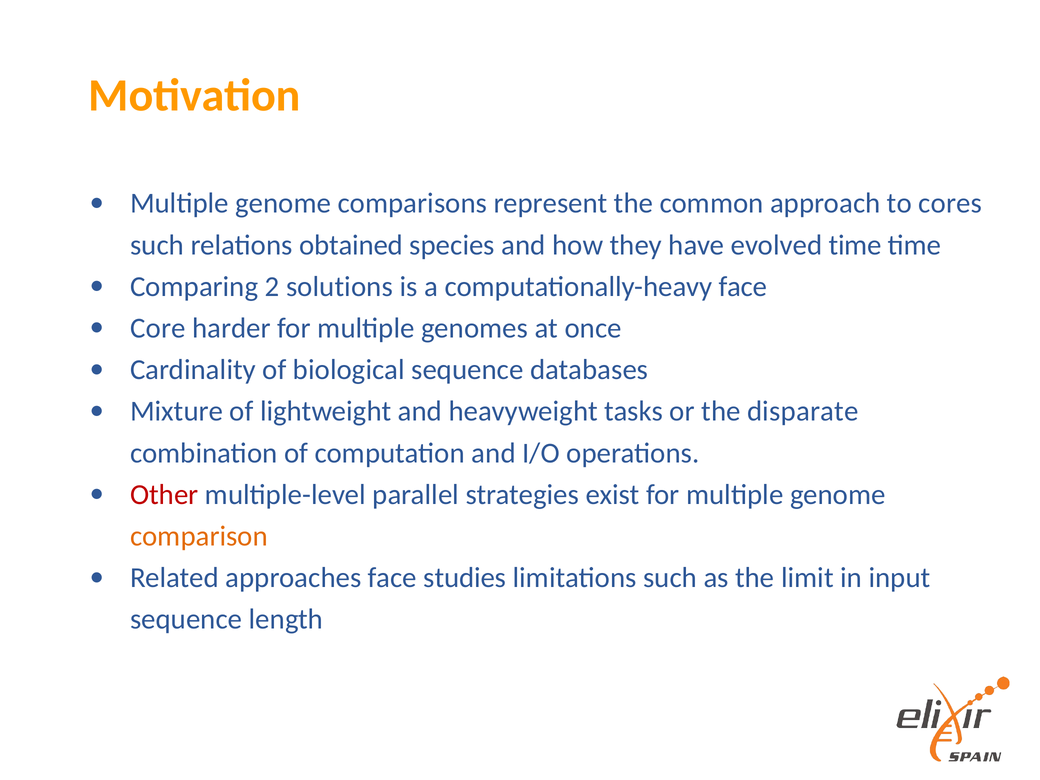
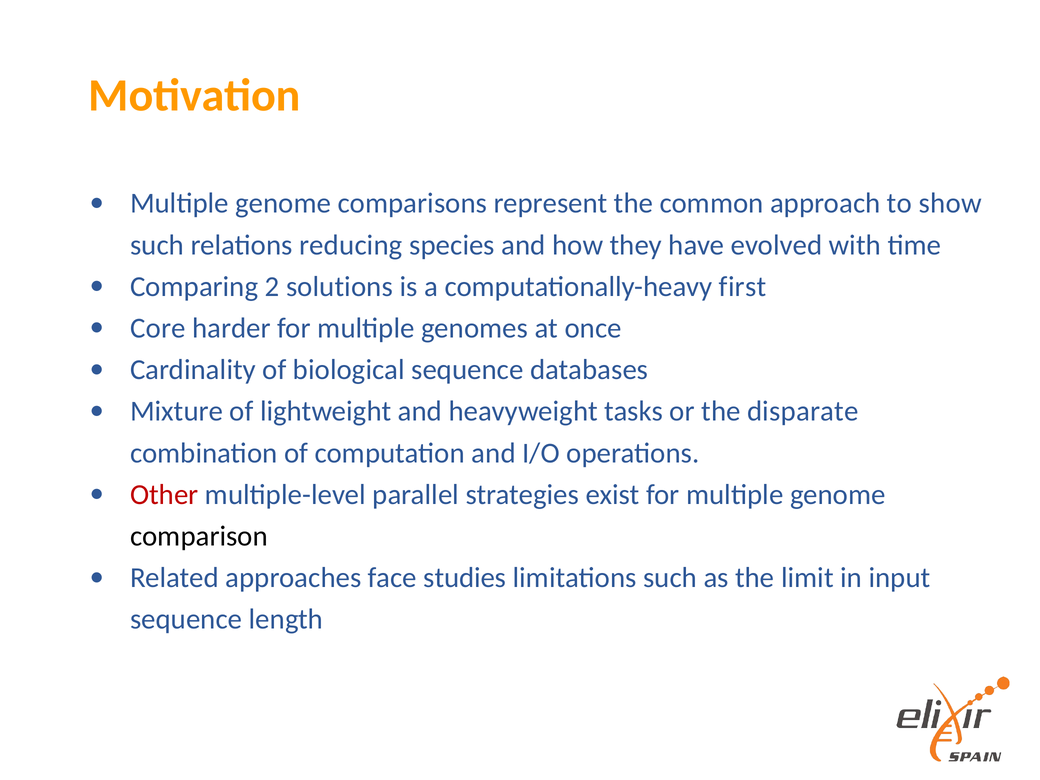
cores: cores -> show
obtained: obtained -> reducing
evolved time: time -> with
computationally-heavy face: face -> first
comparison colour: orange -> black
